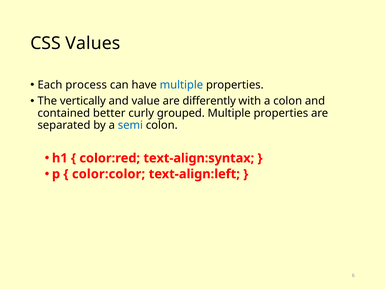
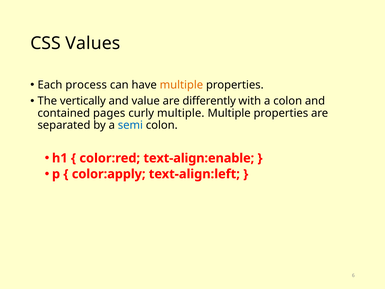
multiple at (181, 85) colour: blue -> orange
better: better -> pages
curly grouped: grouped -> multiple
text-align:syntax: text-align:syntax -> text-align:enable
color:color: color:color -> color:apply
